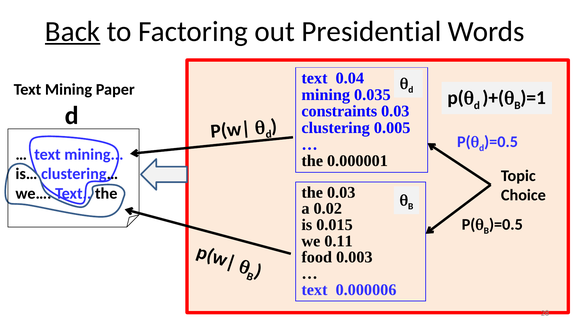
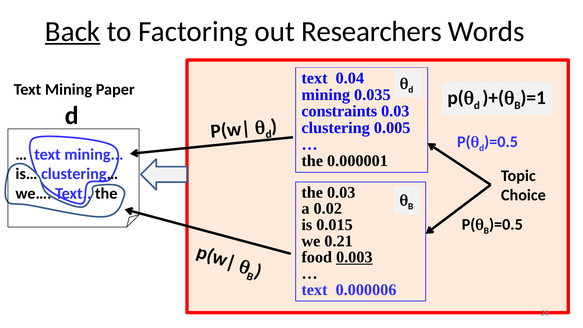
Presidential: Presidential -> Researchers
0.11: 0.11 -> 0.21
0.003 underline: none -> present
